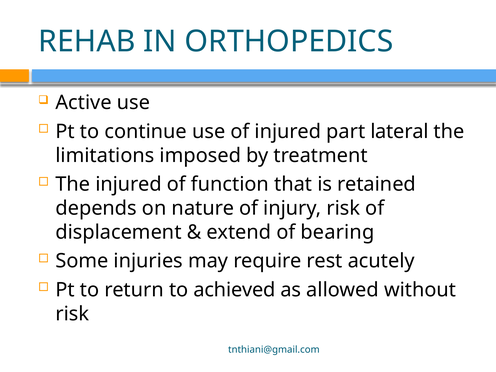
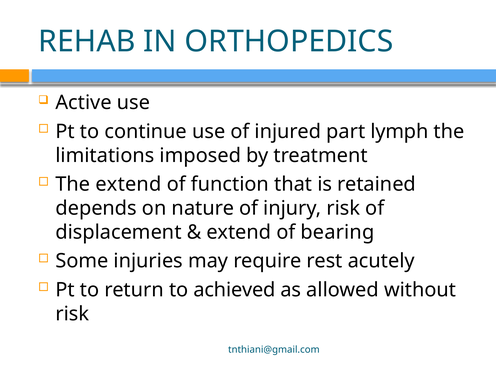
lateral: lateral -> lymph
The injured: injured -> extend
